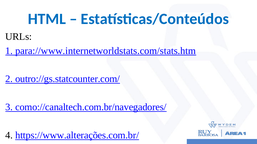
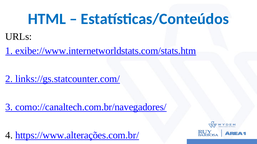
para://www.internetworldstats.com/stats.htm: para://www.internetworldstats.com/stats.htm -> exibe://www.internetworldstats.com/stats.htm
outro://gs.statcounter.com/: outro://gs.statcounter.com/ -> links://gs.statcounter.com/
